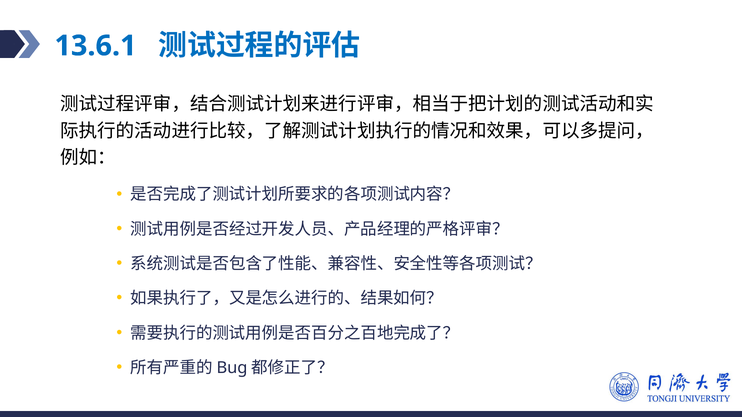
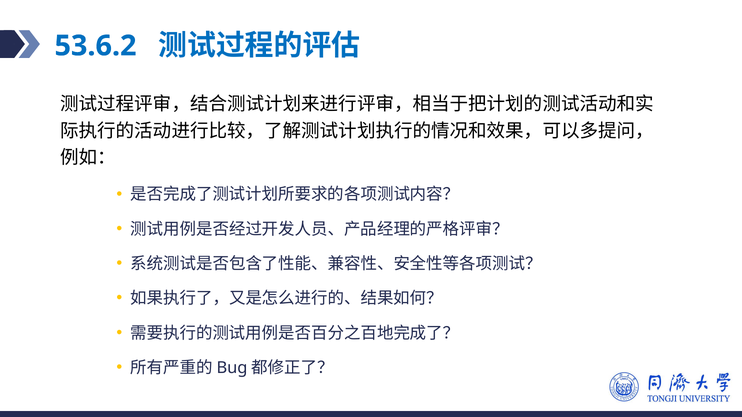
13.6.1: 13.6.1 -> 53.6.2
